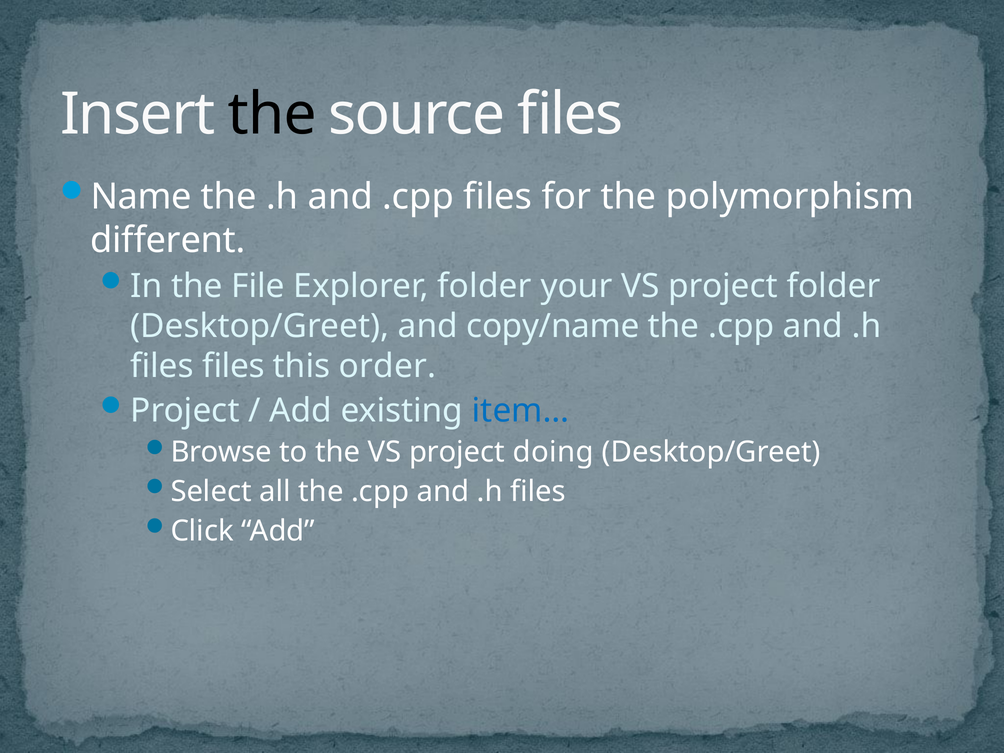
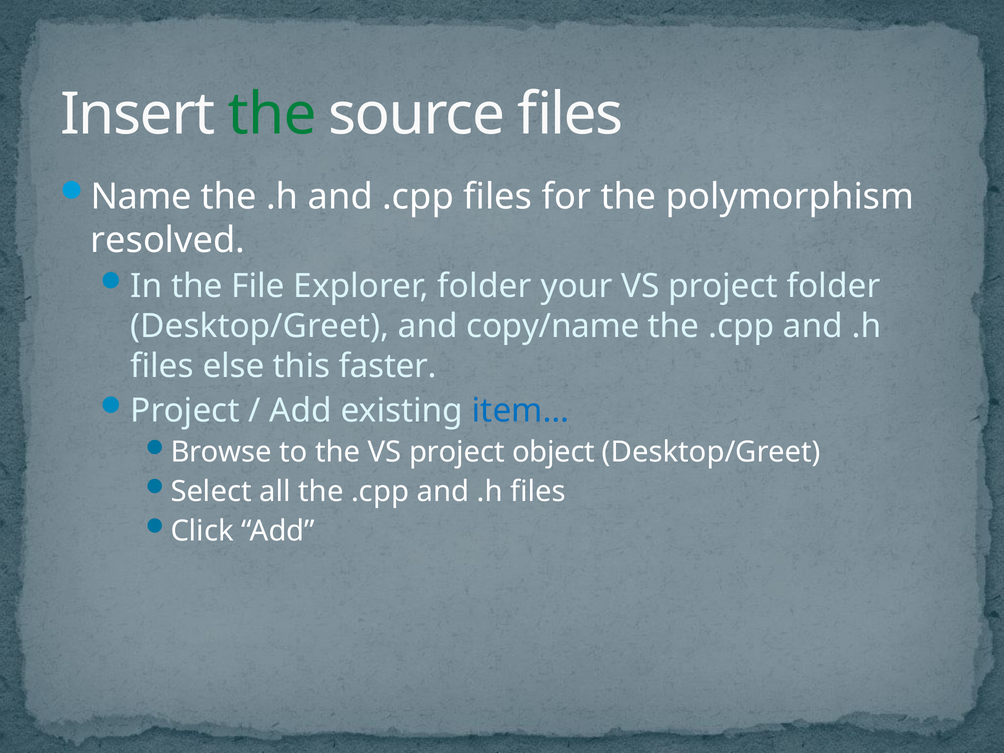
the at (272, 115) colour: black -> green
different: different -> resolved
files files: files -> else
order: order -> faster
doing: doing -> object
